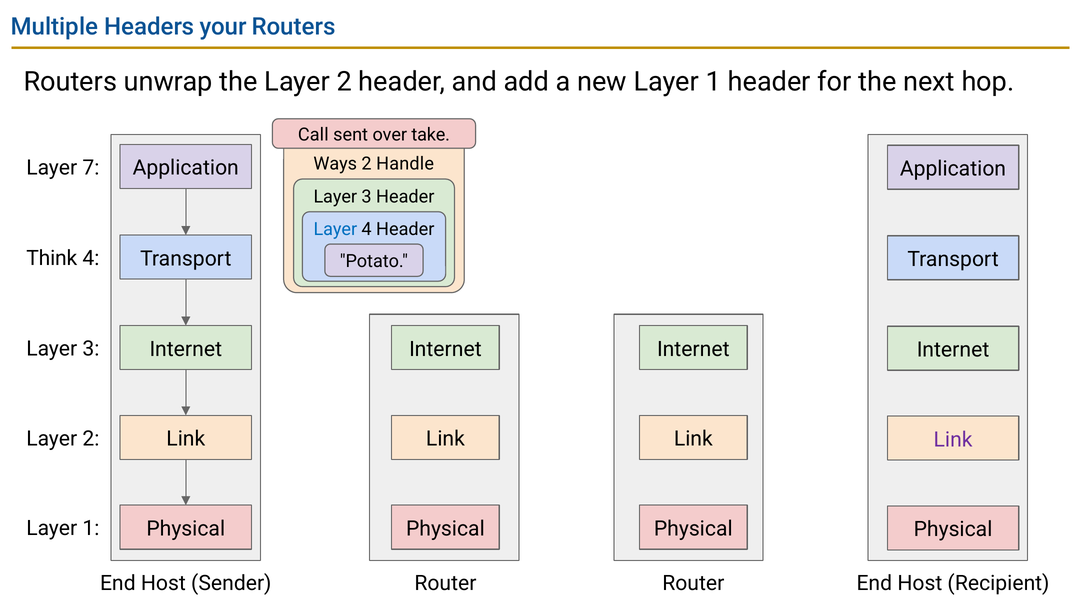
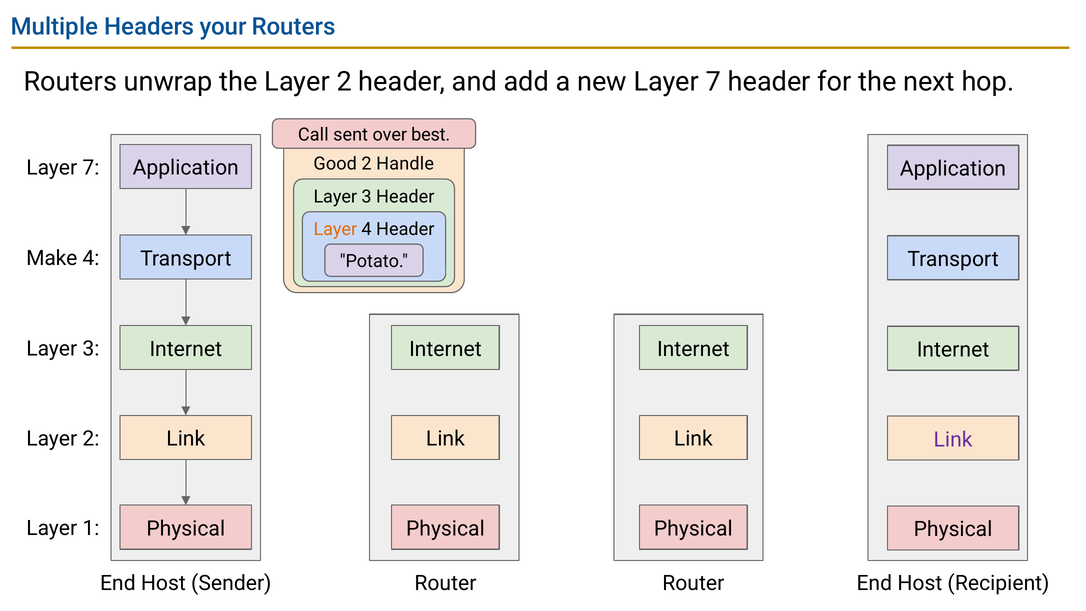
new Layer 1: 1 -> 7
take: take -> best
Ways: Ways -> Good
Layer at (335, 229) colour: blue -> orange
Think: Think -> Make
